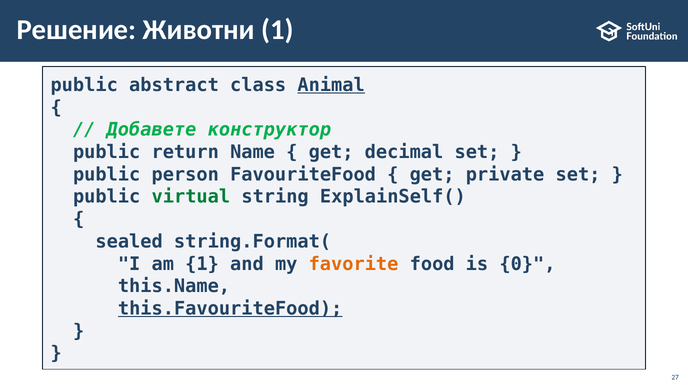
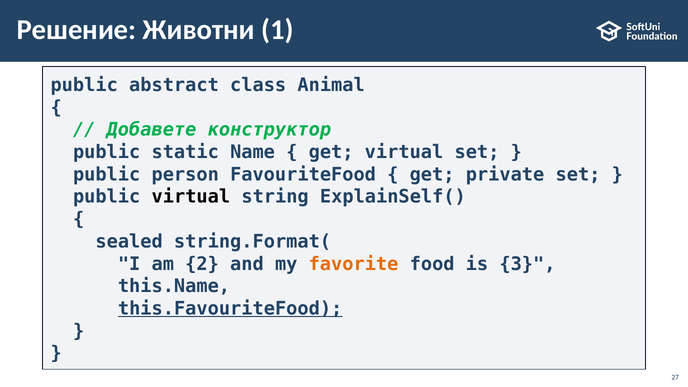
Animal underline: present -> none
return: return -> static
get decimal: decimal -> virtual
virtual at (191, 197) colour: green -> black
am 1: 1 -> 2
0: 0 -> 3
